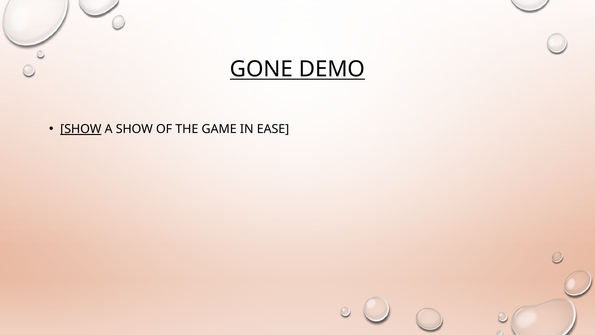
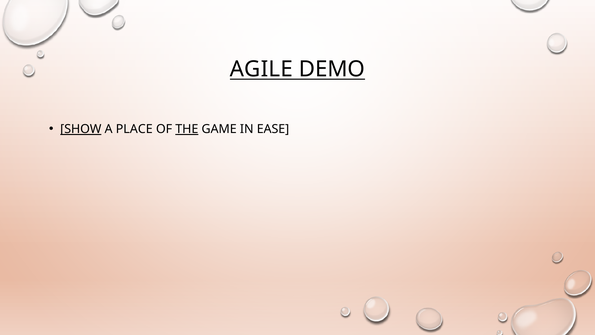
GONE: GONE -> AGILE
A SHOW: SHOW -> PLACE
THE underline: none -> present
